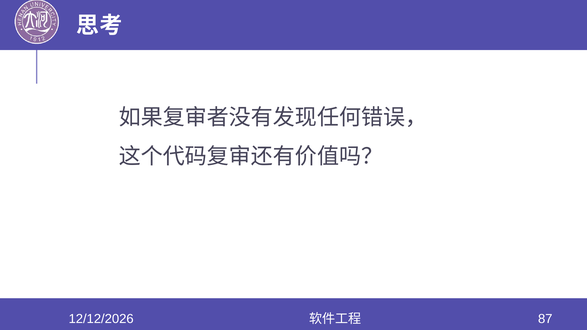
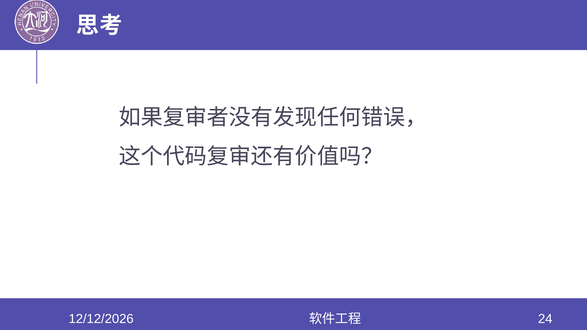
87: 87 -> 24
